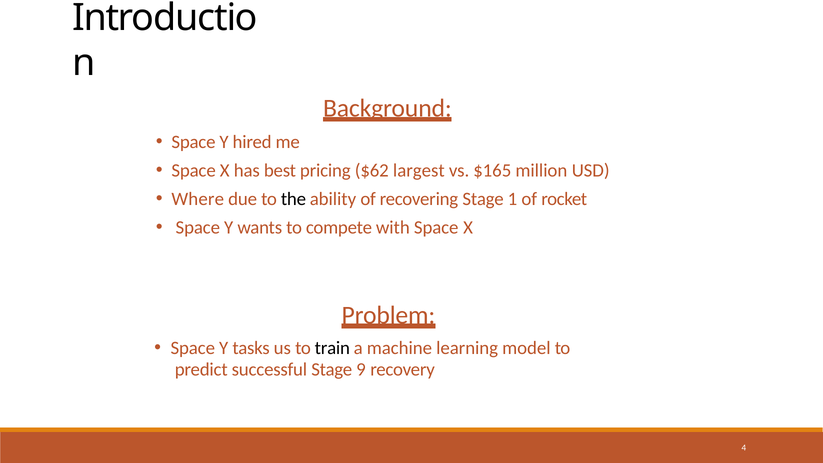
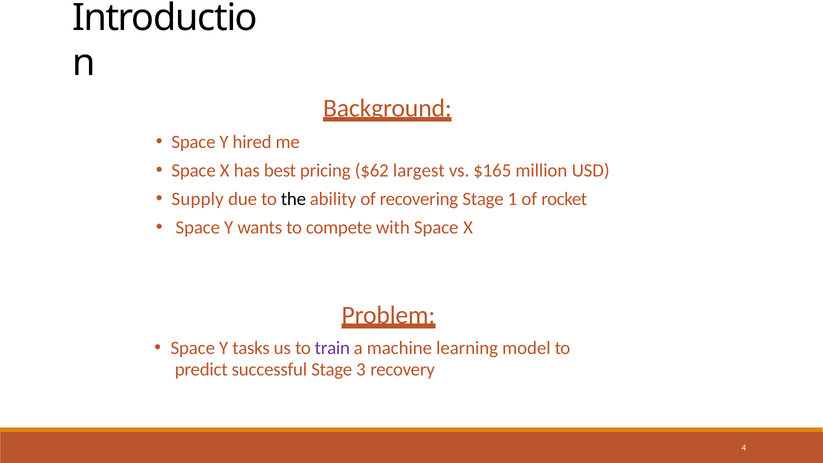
Where: Where -> Supply
train colour: black -> purple
9: 9 -> 3
